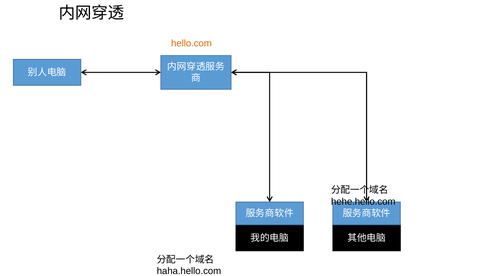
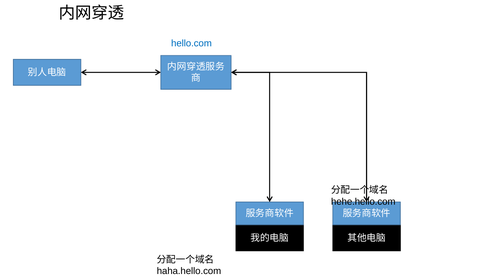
hello.com colour: orange -> blue
